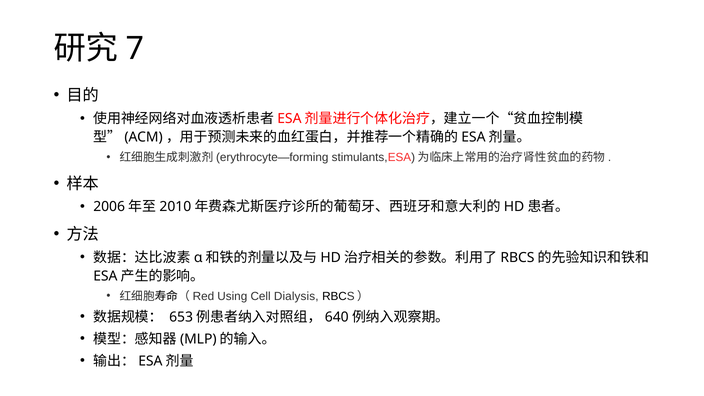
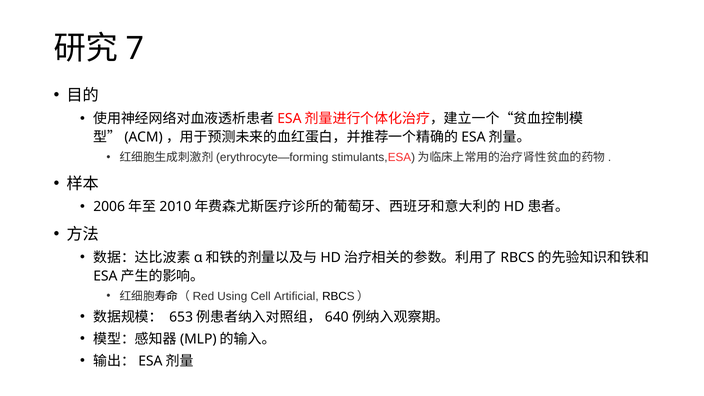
Dialysis: Dialysis -> Artificial
